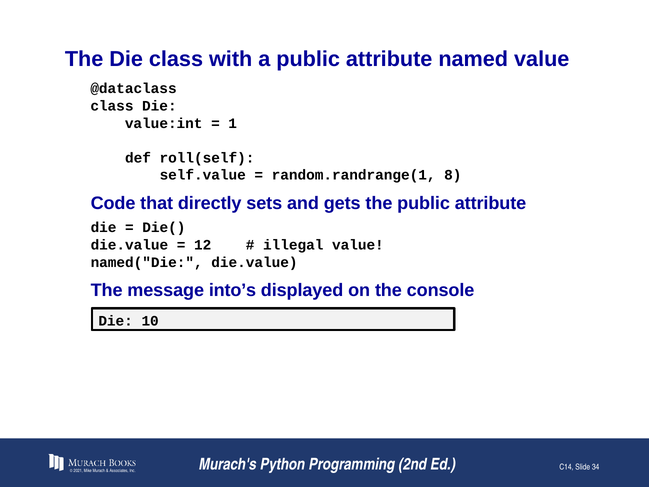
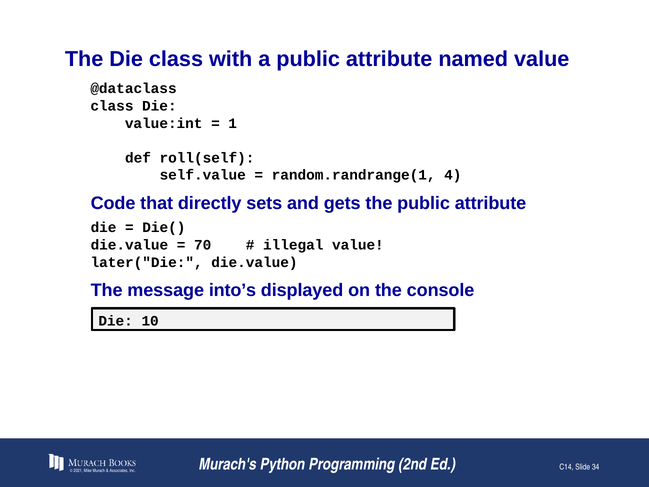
8: 8 -> 4
12: 12 -> 70
named("Die: named("Die -> later("Die
